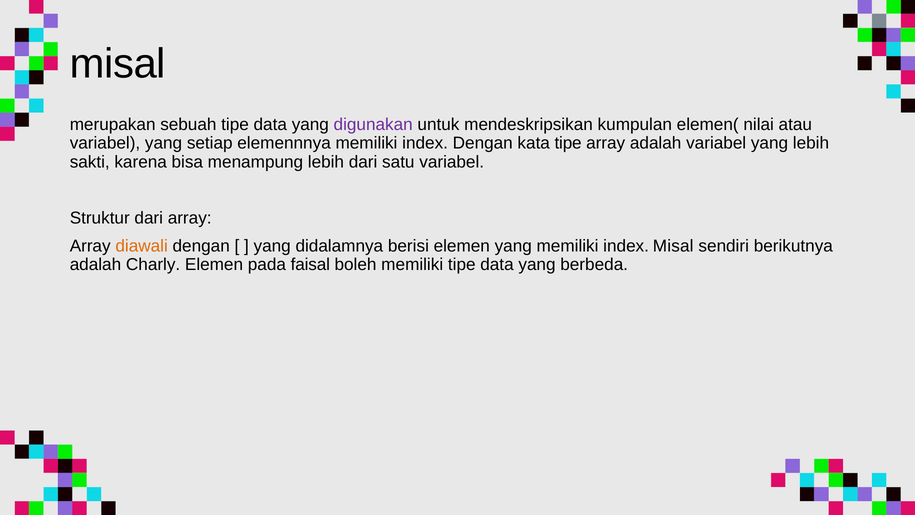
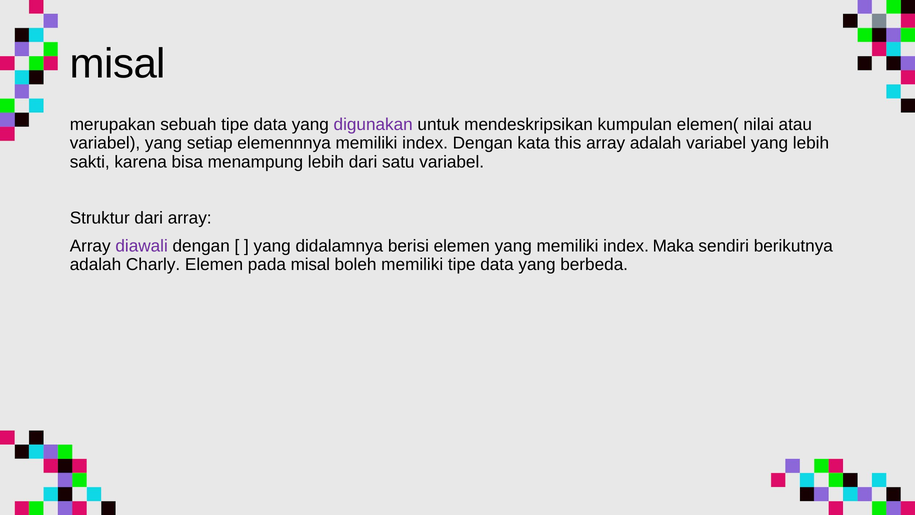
kata tipe: tipe -> this
diawali colour: orange -> purple
index Misal: Misal -> Maka
pada faisal: faisal -> misal
